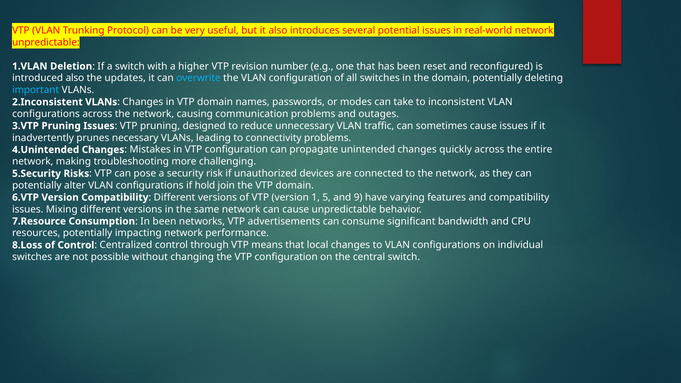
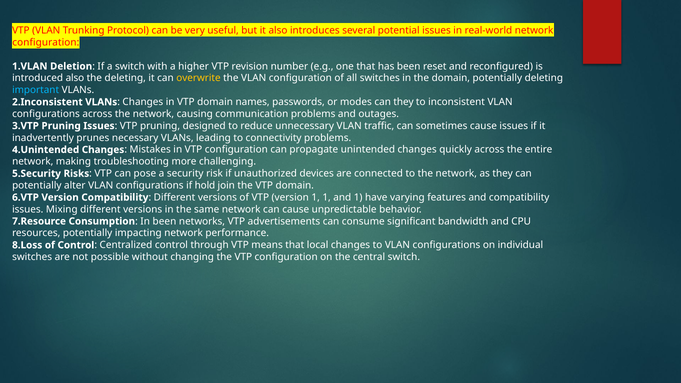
unpredictable at (46, 42): unpredictable -> configuration
the updates: updates -> deleting
overwrite colour: light blue -> yellow
can take: take -> they
1 5: 5 -> 1
and 9: 9 -> 1
